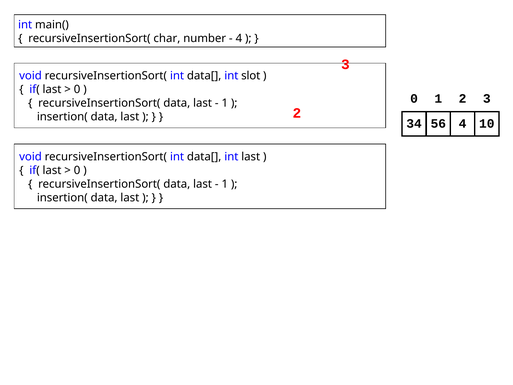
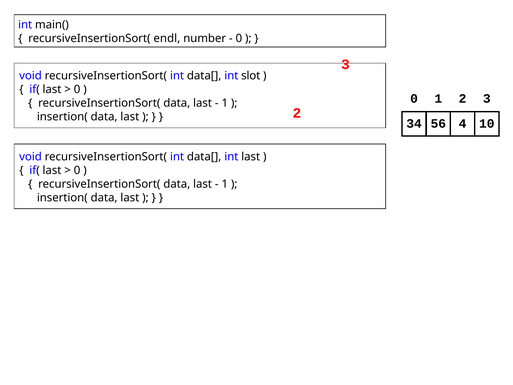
char: char -> endl
4 at (239, 38): 4 -> 0
